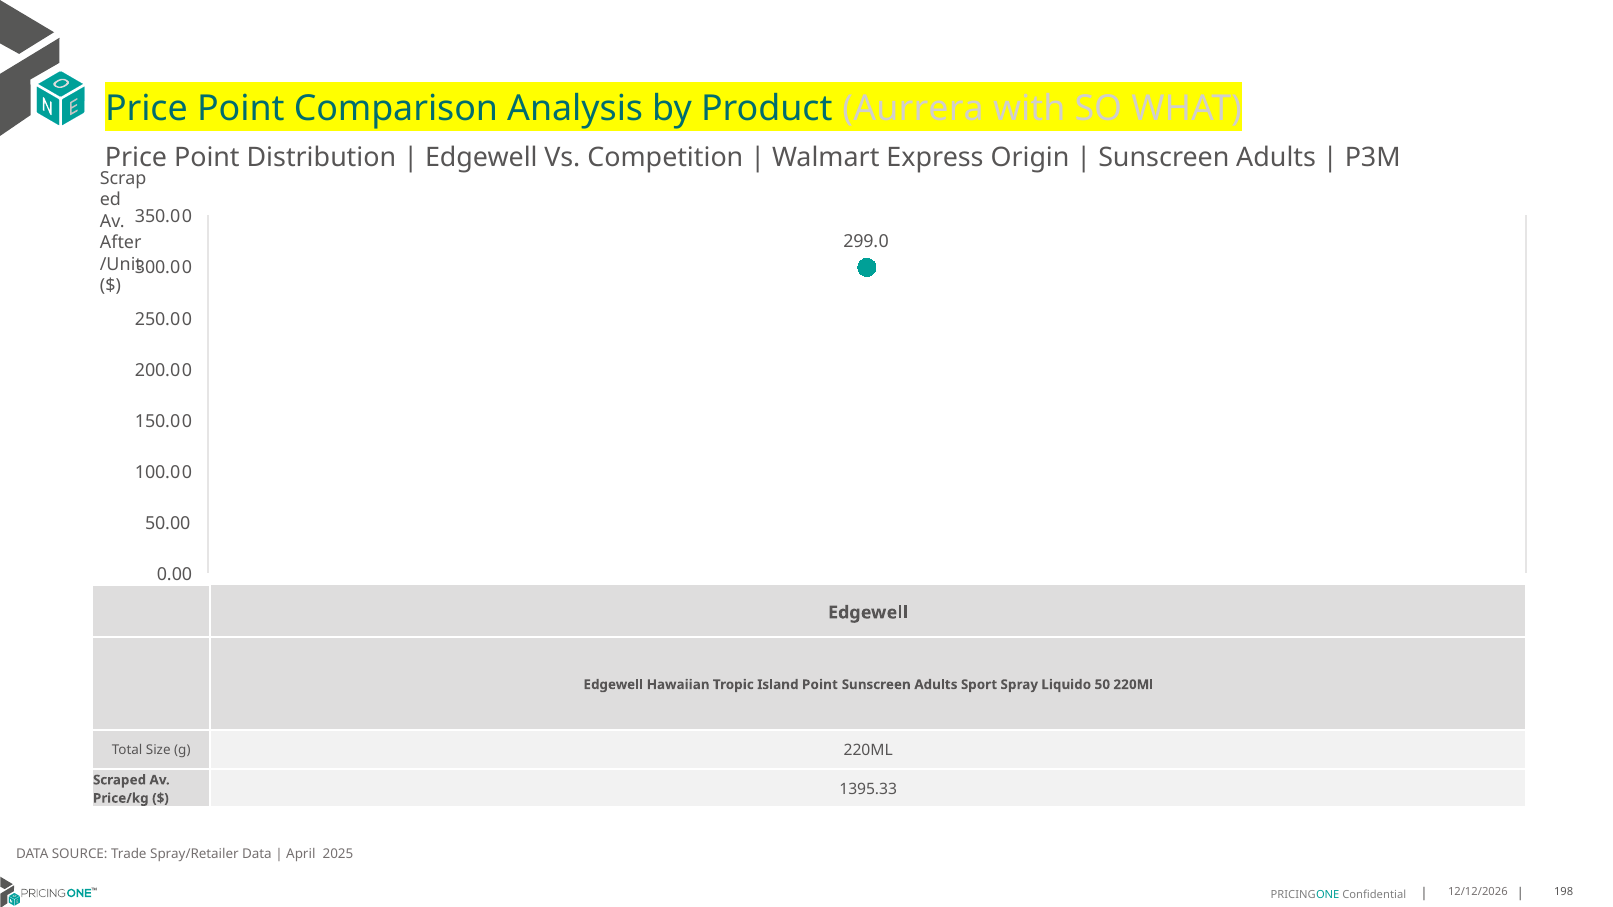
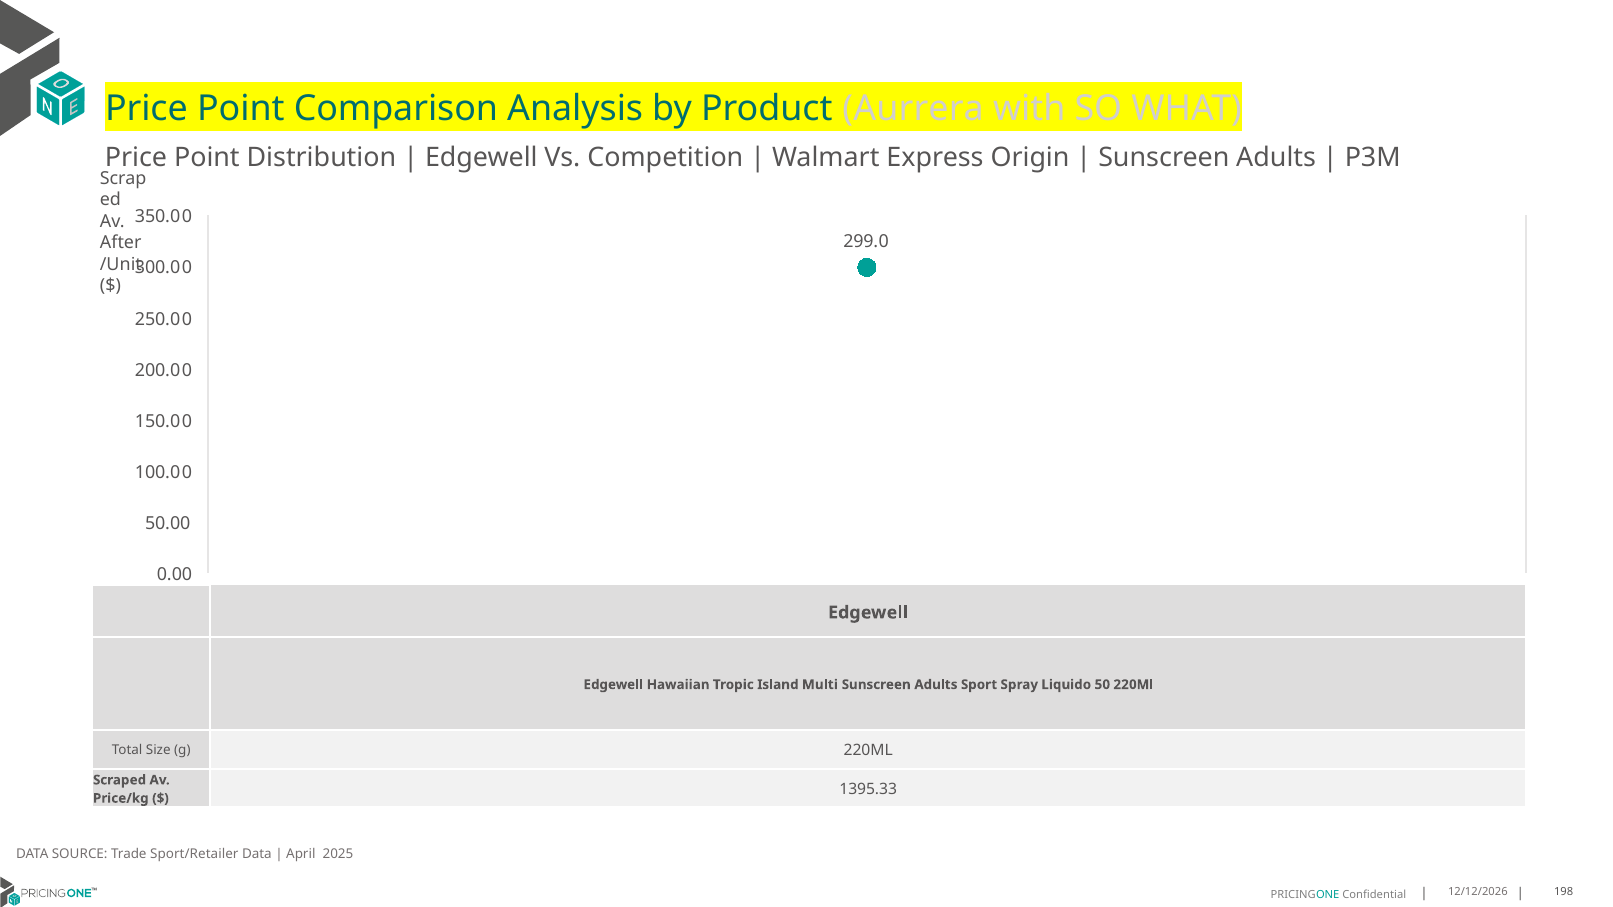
Island Point: Point -> Multi
Spray/Retailer: Spray/Retailer -> Sport/Retailer
